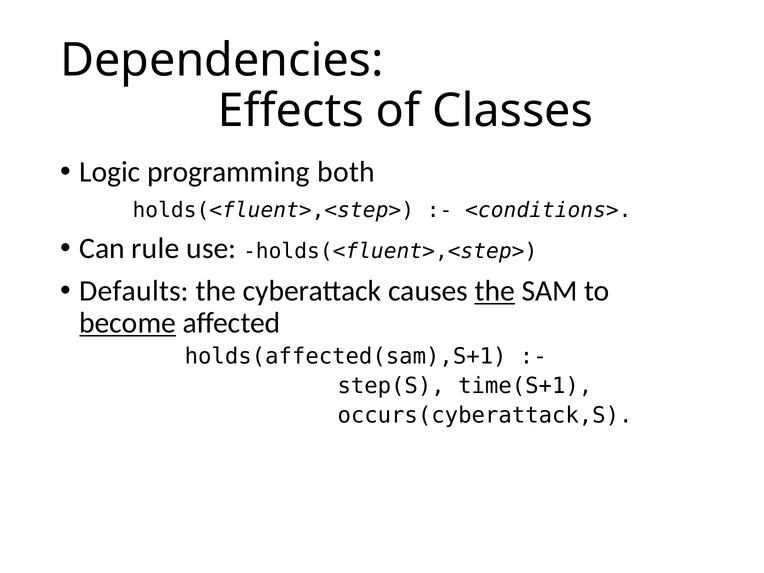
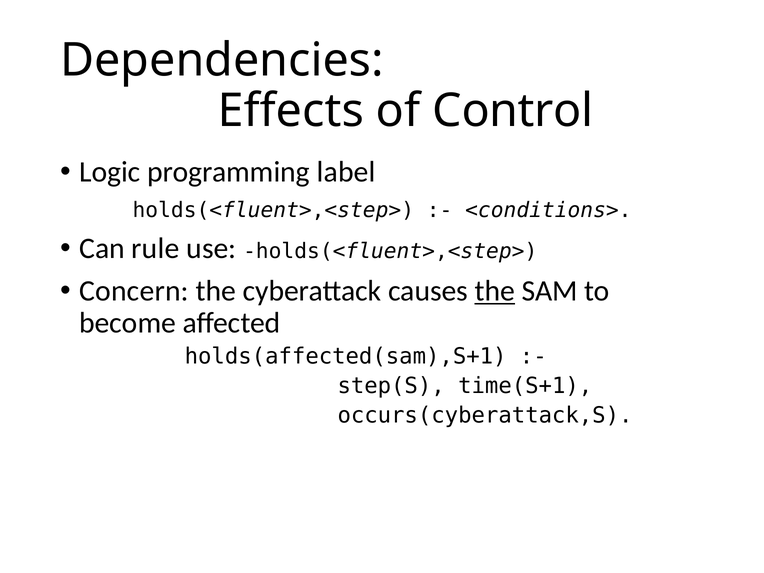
Classes: Classes -> Control
both: both -> label
Defaults: Defaults -> Concern
become underline: present -> none
